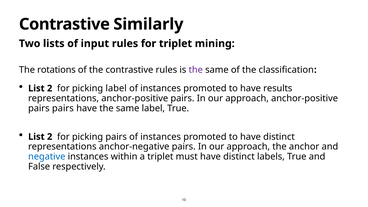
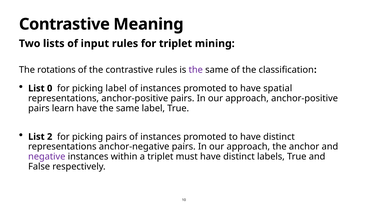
Similarly: Similarly -> Meaning
2 at (50, 88): 2 -> 0
results: results -> spatial
pairs pairs: pairs -> learn
negative colour: blue -> purple
